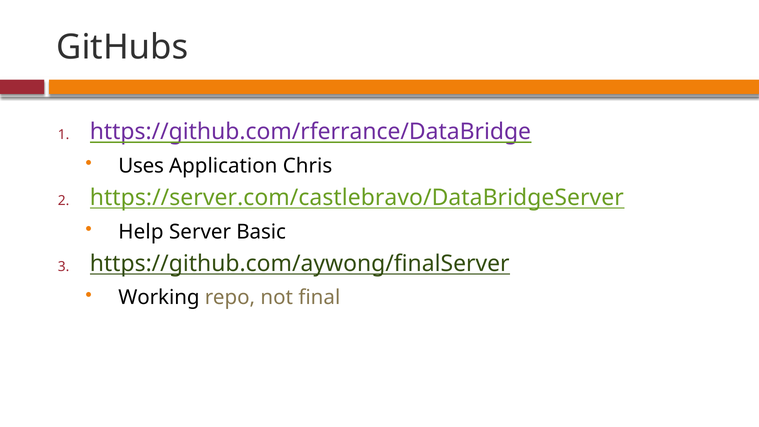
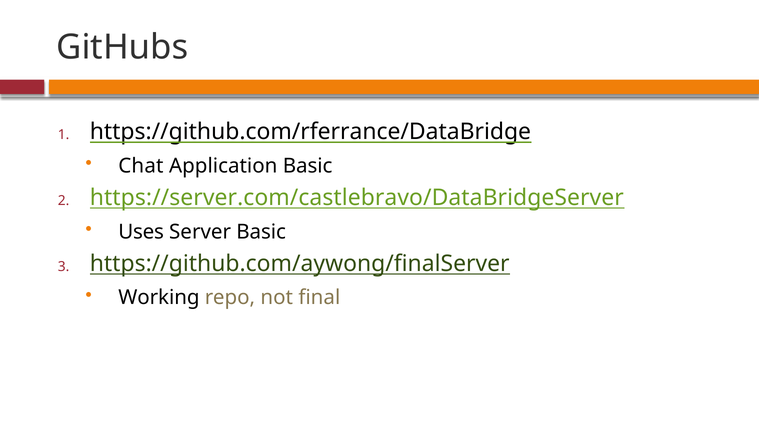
https://github.com/rferrance/DataBridge colour: purple -> black
Uses: Uses -> Chat
Application Chris: Chris -> Basic
Help: Help -> Uses
